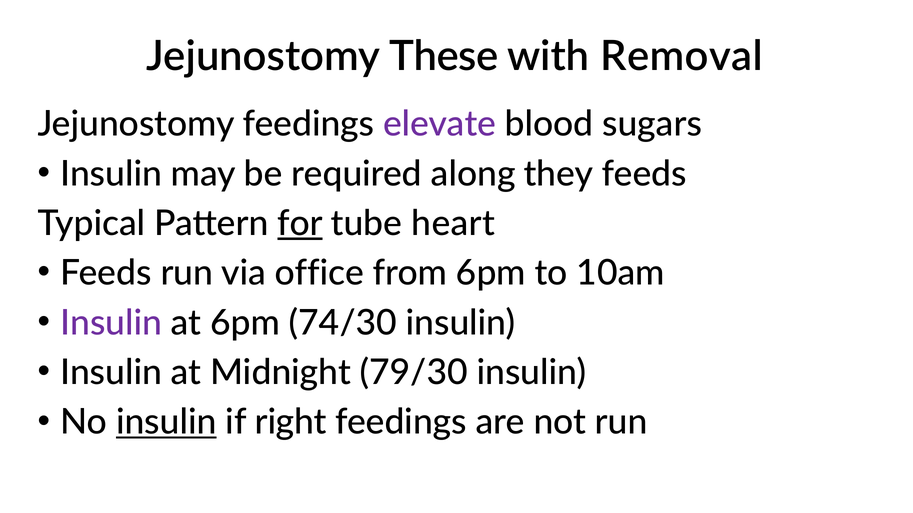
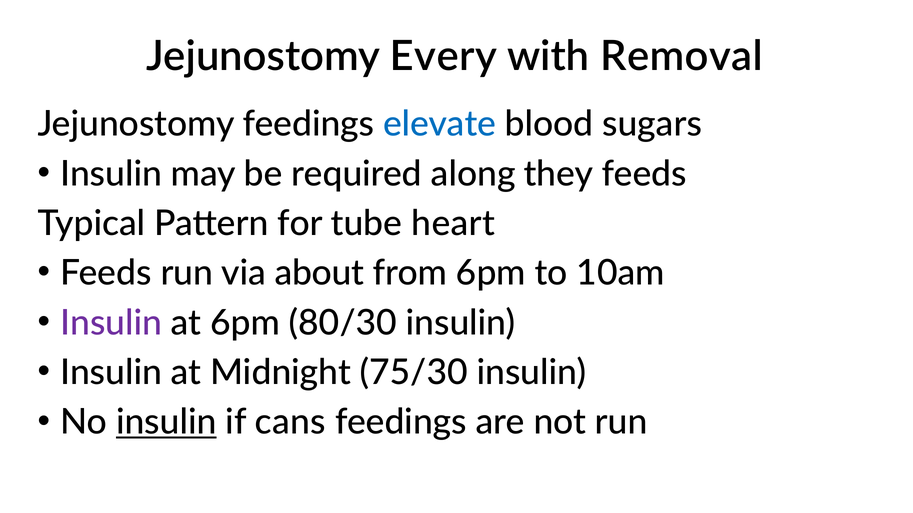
These: These -> Every
elevate colour: purple -> blue
for underline: present -> none
office: office -> about
74/30: 74/30 -> 80/30
79/30: 79/30 -> 75/30
right: right -> cans
